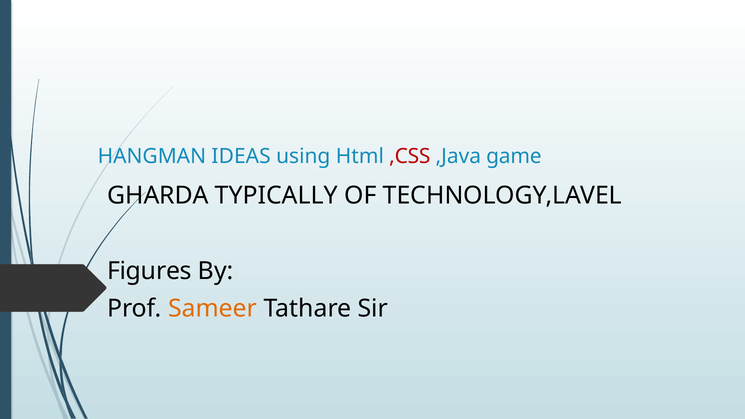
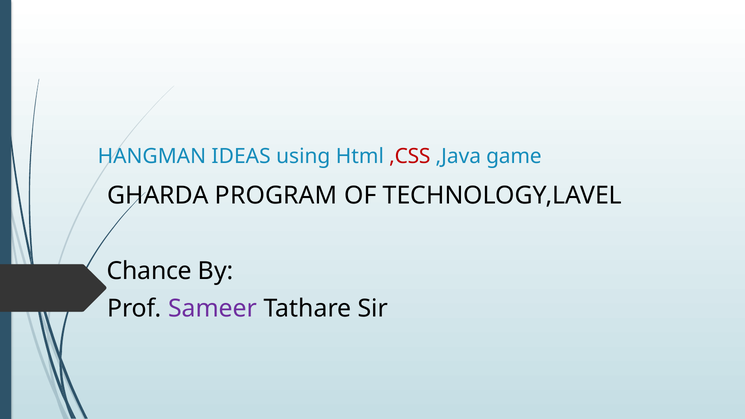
TYPICALLY: TYPICALLY -> PROGRAM
Figures: Figures -> Chance
Sameer colour: orange -> purple
